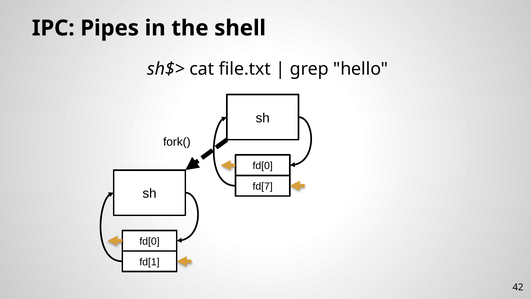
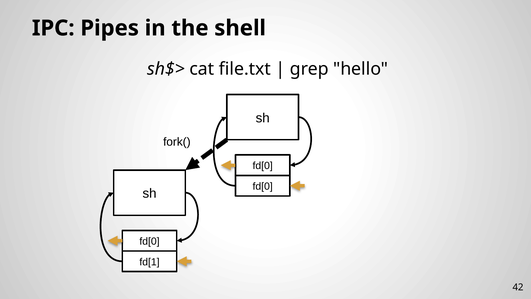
fd[7 at (263, 186): fd[7 -> fd[0
